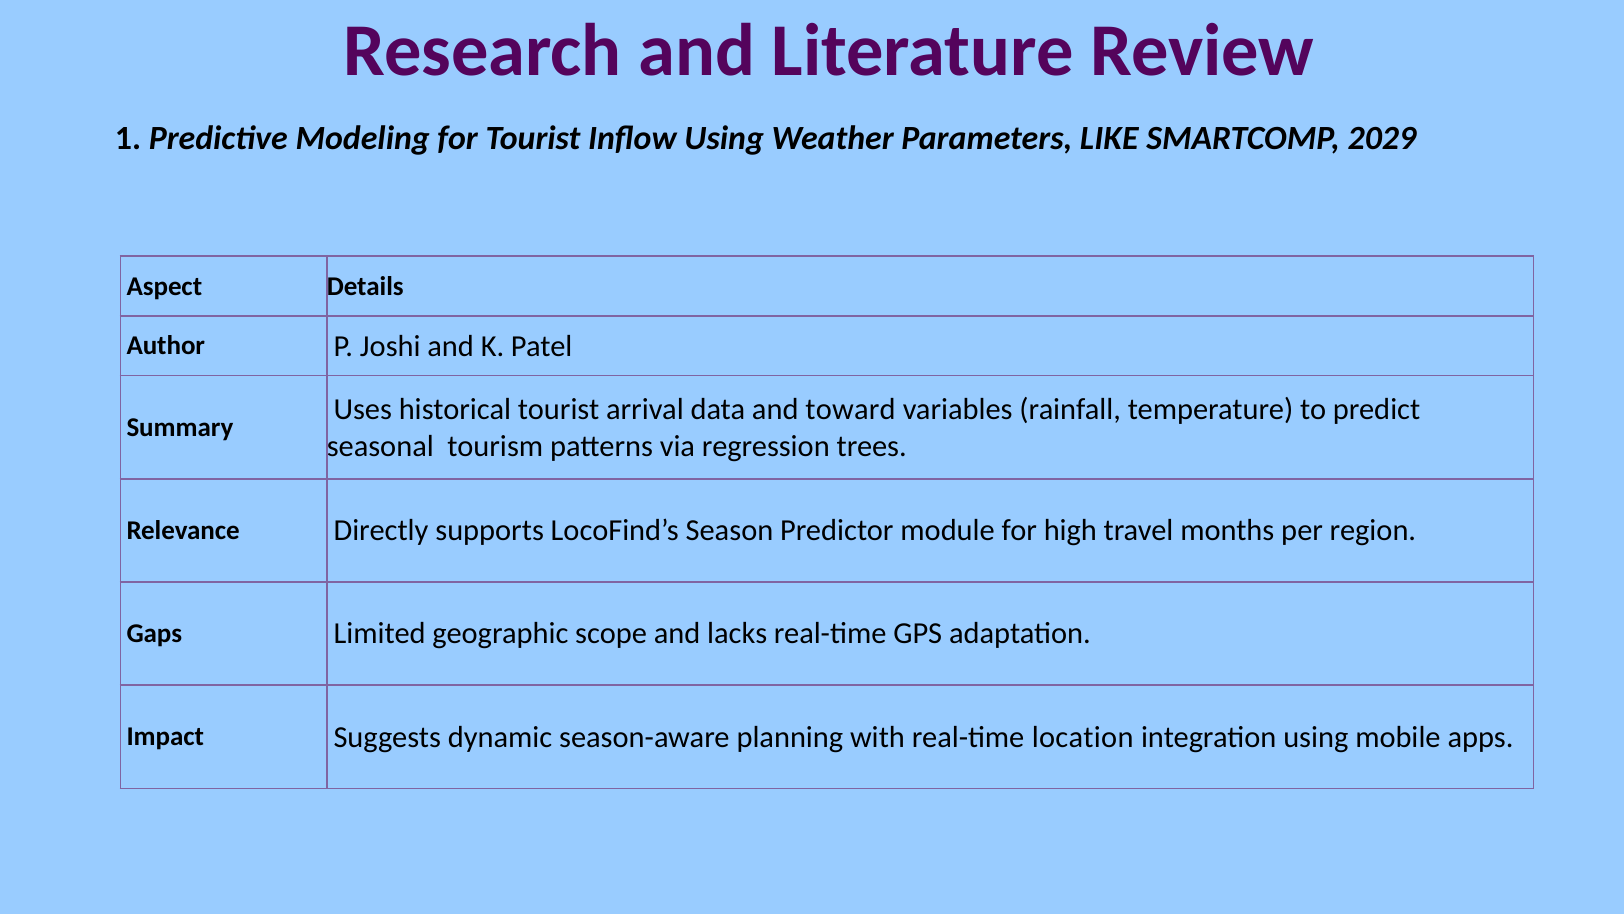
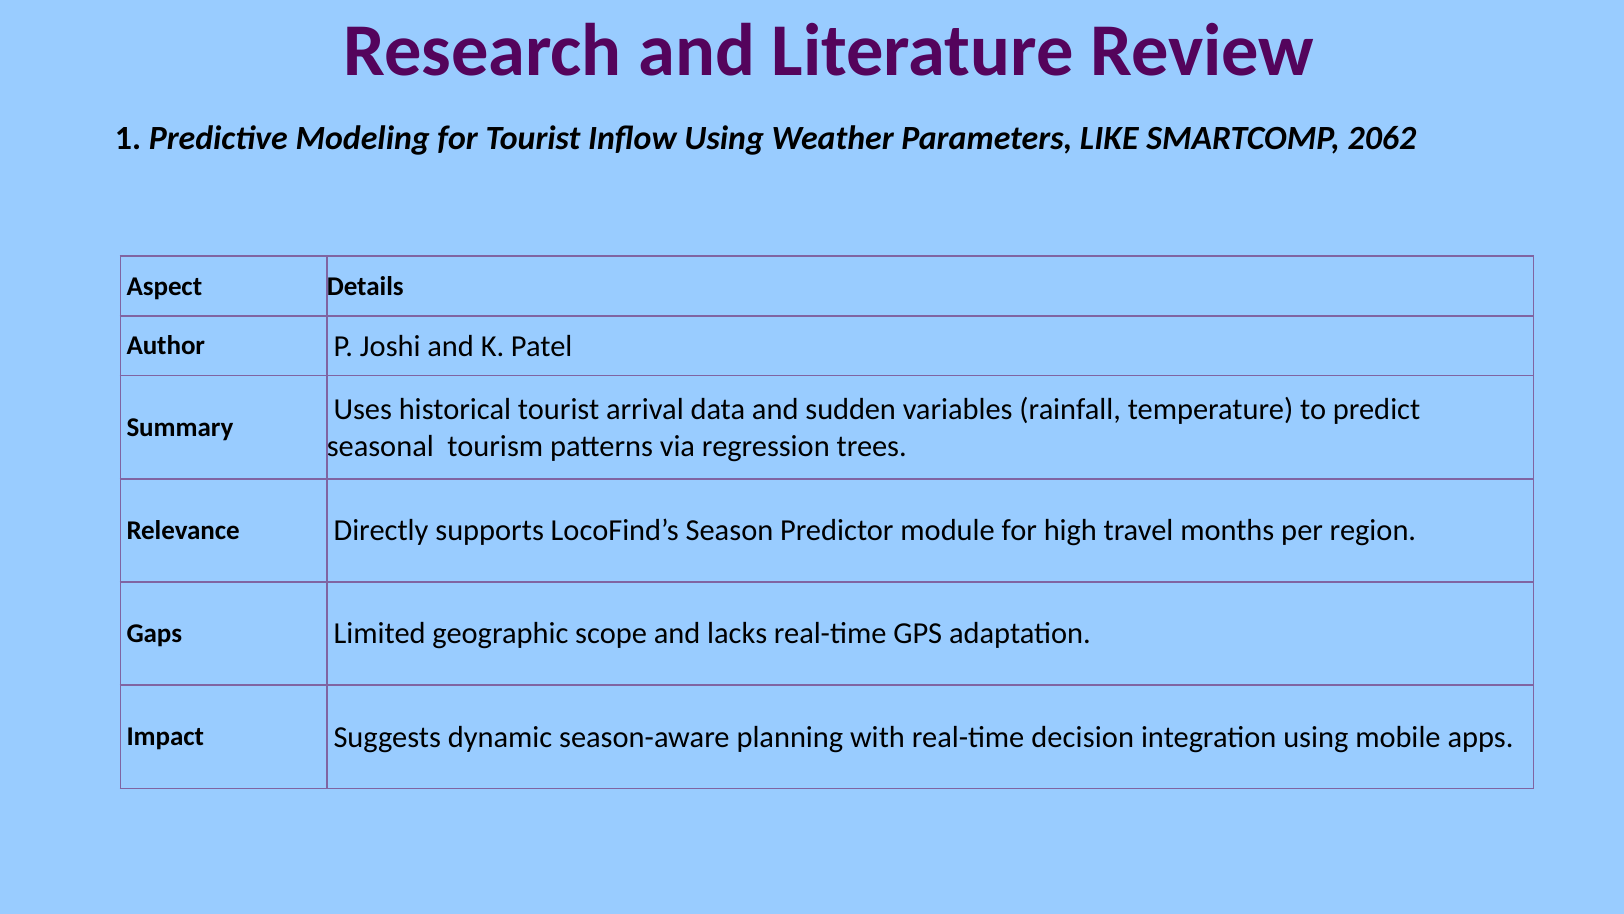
2029: 2029 -> 2062
toward: toward -> sudden
location: location -> decision
